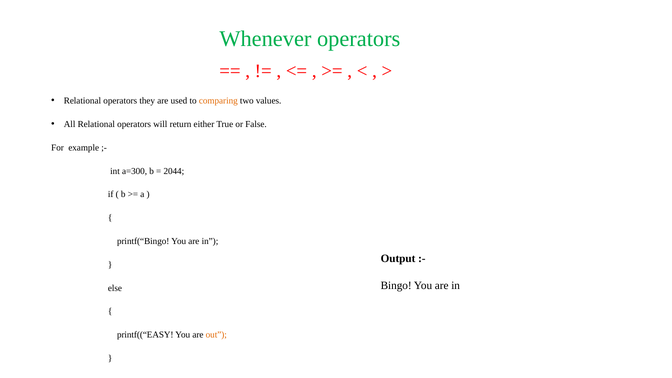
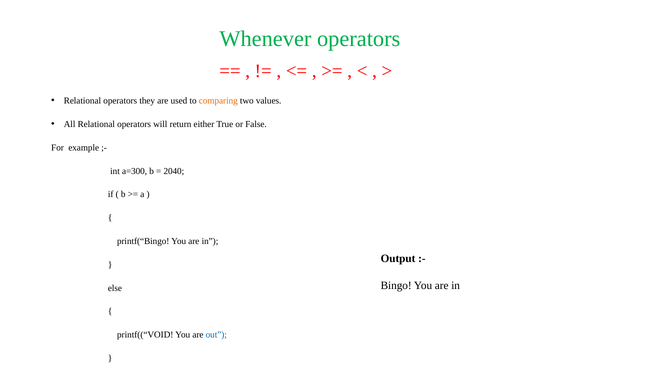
2044: 2044 -> 2040
printf((“EASY: printf((“EASY -> printf((“VOID
out colour: orange -> blue
